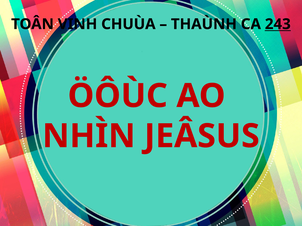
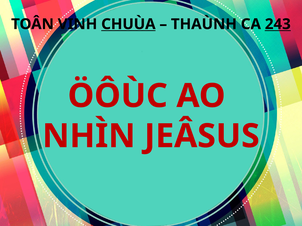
CHUÙA underline: none -> present
